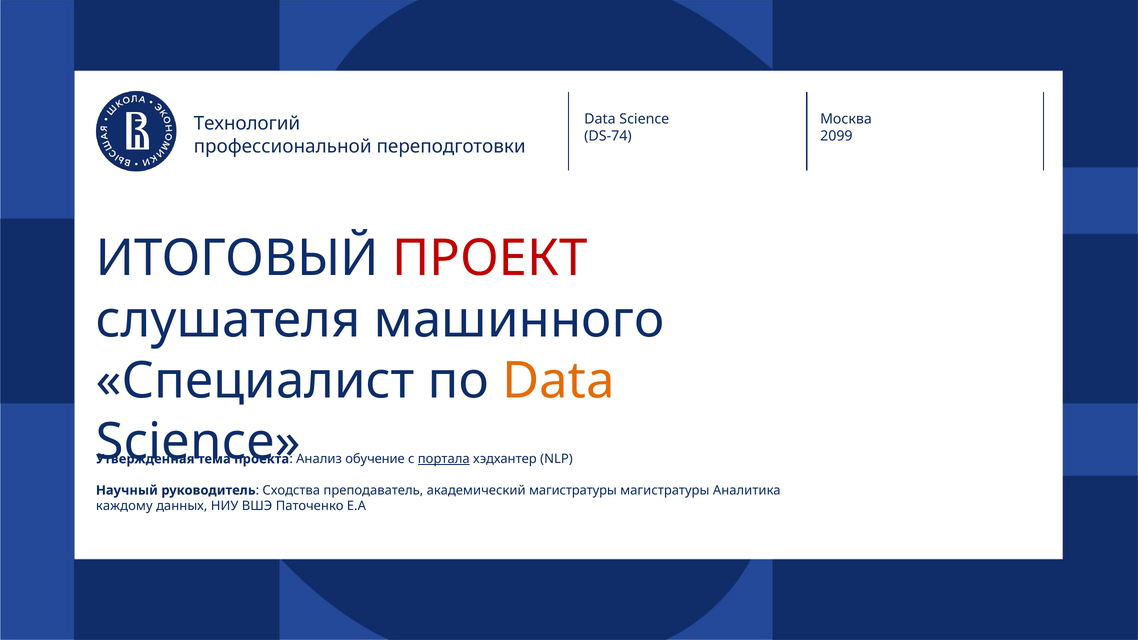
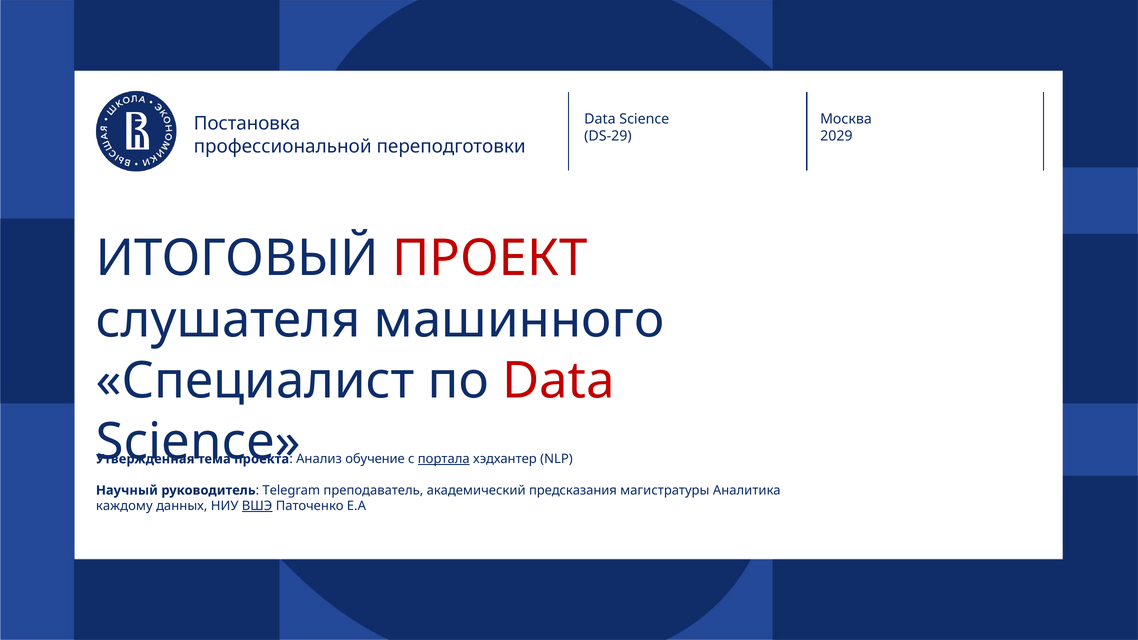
Технологий: Технологий -> Постановка
DS-74: DS-74 -> DS-29
2099: 2099 -> 2029
Data at (559, 381) colour: orange -> red
Сходства: Сходства -> Telegram
академический магистратуры: магистратуры -> предсказания
ВШЭ underline: none -> present
